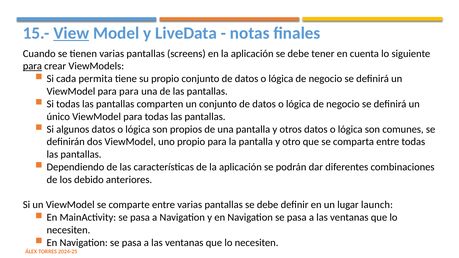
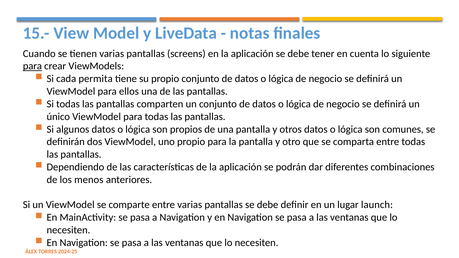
View underline: present -> none
para para: para -> ellos
debido: debido -> menos
